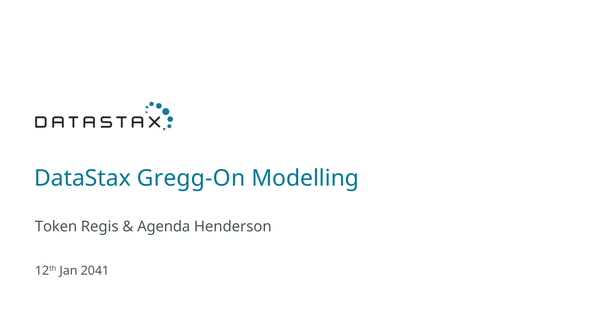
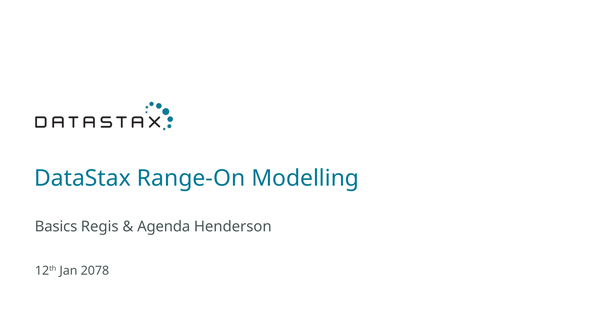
Gregg-On: Gregg-On -> Range-On
Token: Token -> Basics
2041: 2041 -> 2078
